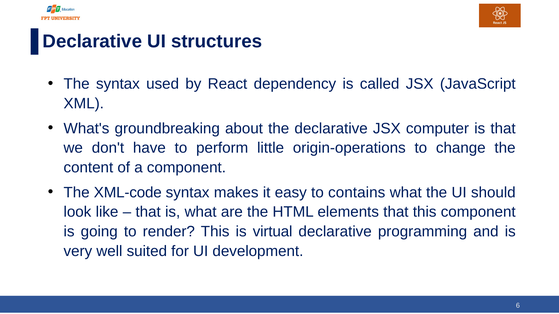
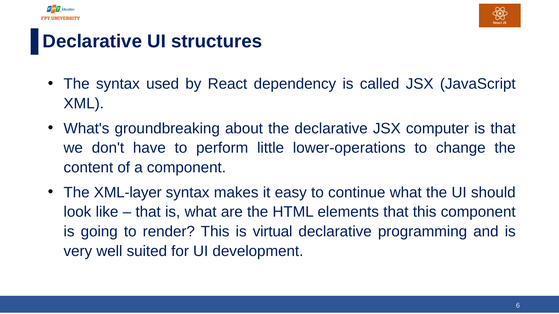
origin-operations: origin-operations -> lower-operations
XML-code: XML-code -> XML-layer
contains: contains -> continue
